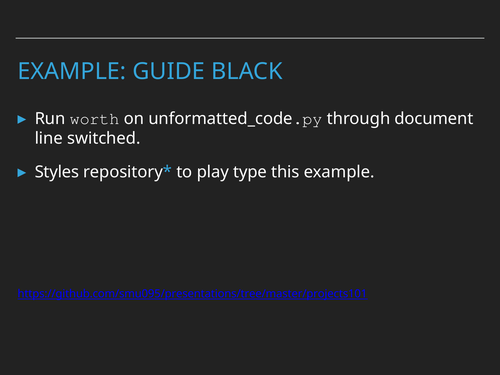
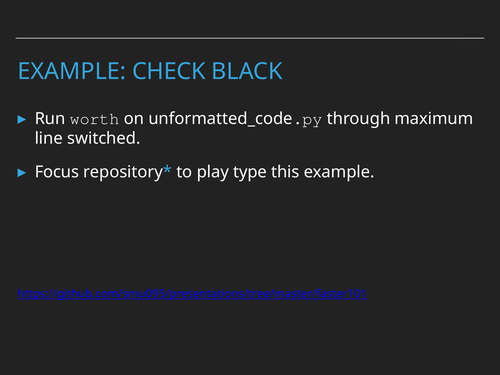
GUIDE: GUIDE -> CHECK
document: document -> maximum
Styles: Styles -> Focus
https://github.com/smu095/presentations/tree/master/projects101: https://github.com/smu095/presentations/tree/master/projects101 -> https://github.com/smu095/presentations/tree/master/faster101
